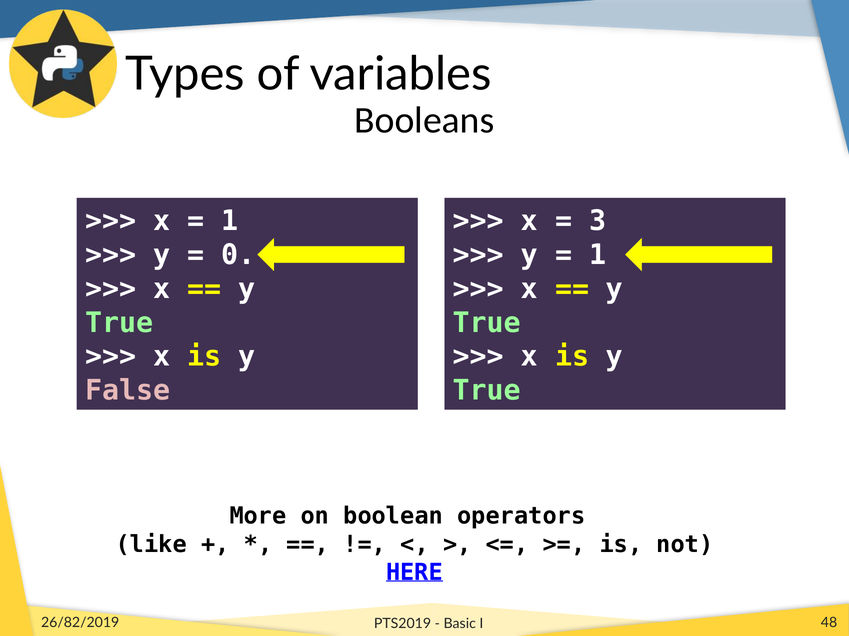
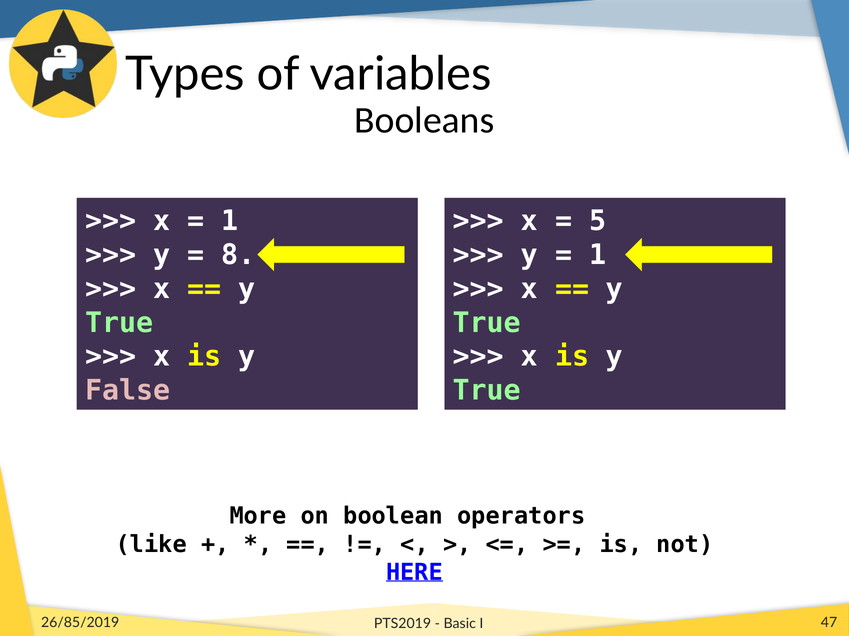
3: 3 -> 5
0: 0 -> 8
26/82/2019: 26/82/2019 -> 26/85/2019
48: 48 -> 47
